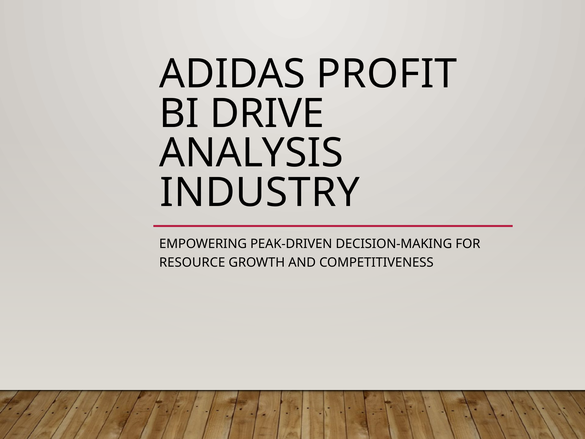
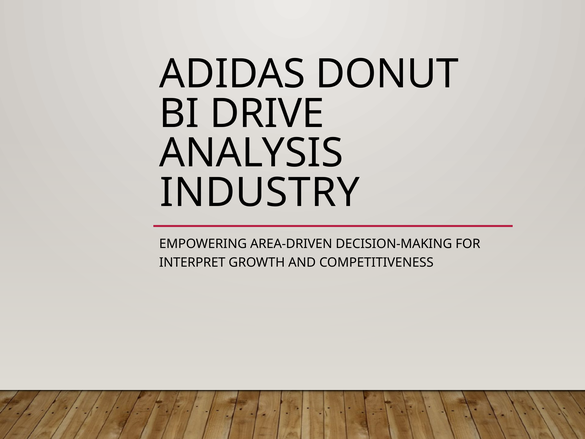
PROFIT: PROFIT -> DONUT
PEAK-DRIVEN: PEAK-DRIVEN -> AREA-DRIVEN
RESOURCE: RESOURCE -> INTERPRET
